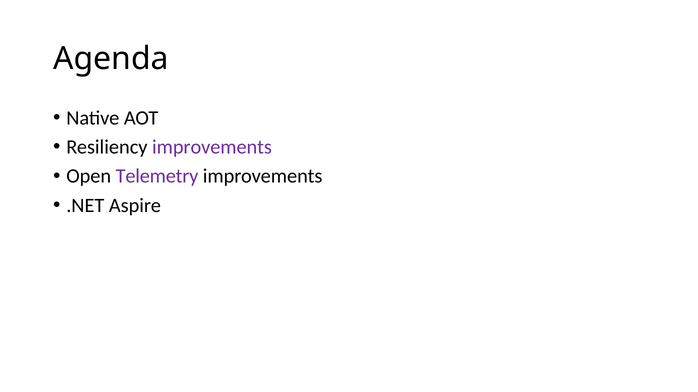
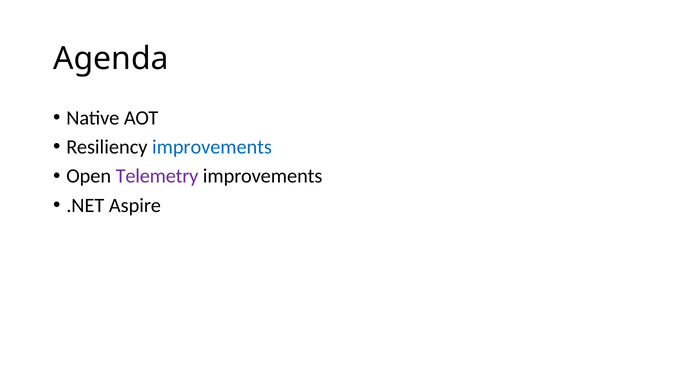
improvements at (212, 147) colour: purple -> blue
